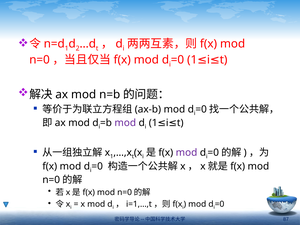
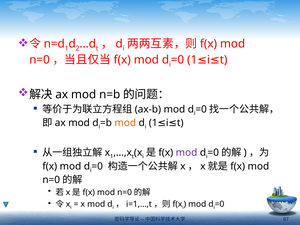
mod at (125, 123) colour: purple -> orange
